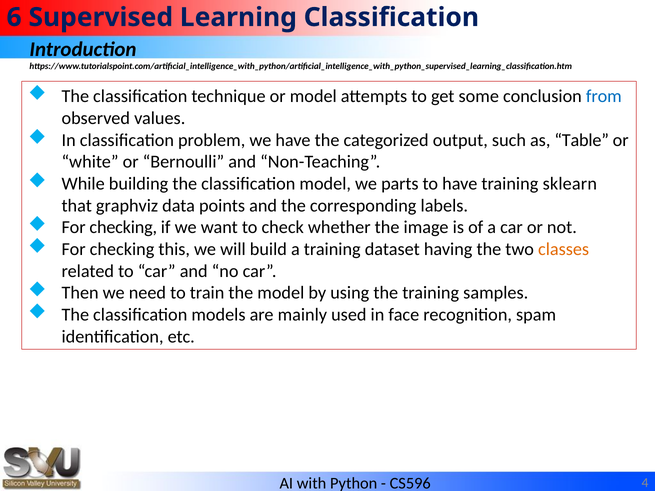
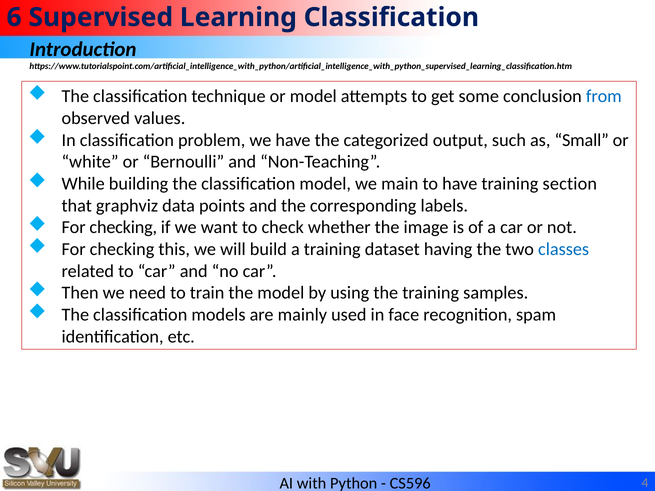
Table: Table -> Small
parts: parts -> main
sklearn: sklearn -> section
classes colour: orange -> blue
